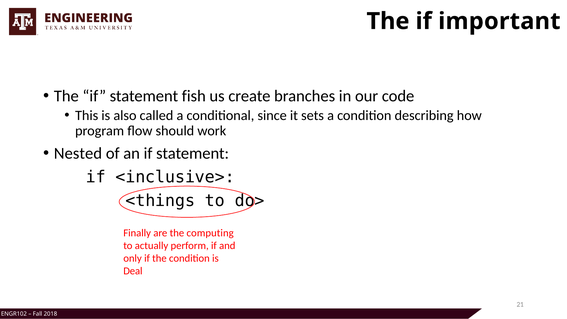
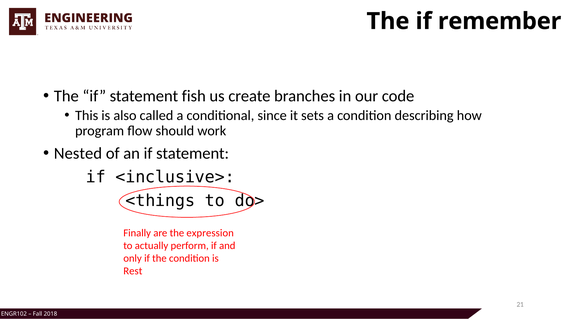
important: important -> remember
computing: computing -> expression
Deal: Deal -> Rest
